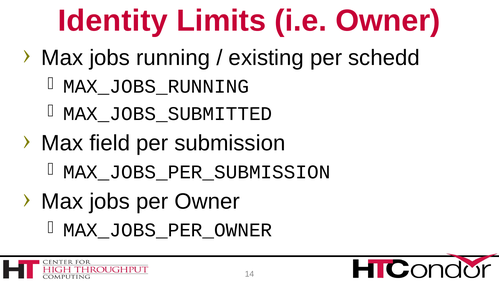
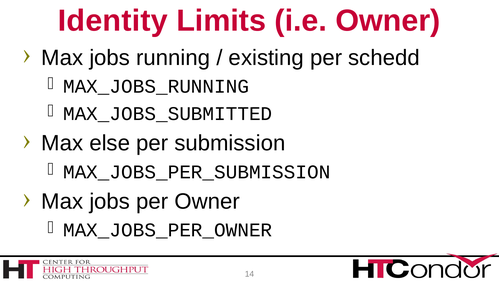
field: field -> else
